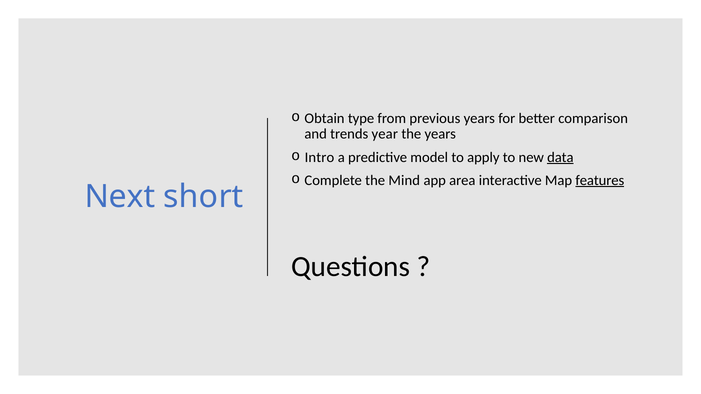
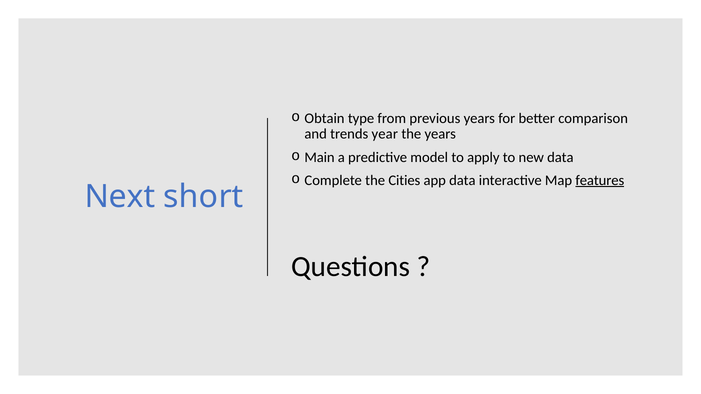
Intro: Intro -> Main
data at (560, 157) underline: present -> none
Mind: Mind -> Cities
app area: area -> data
